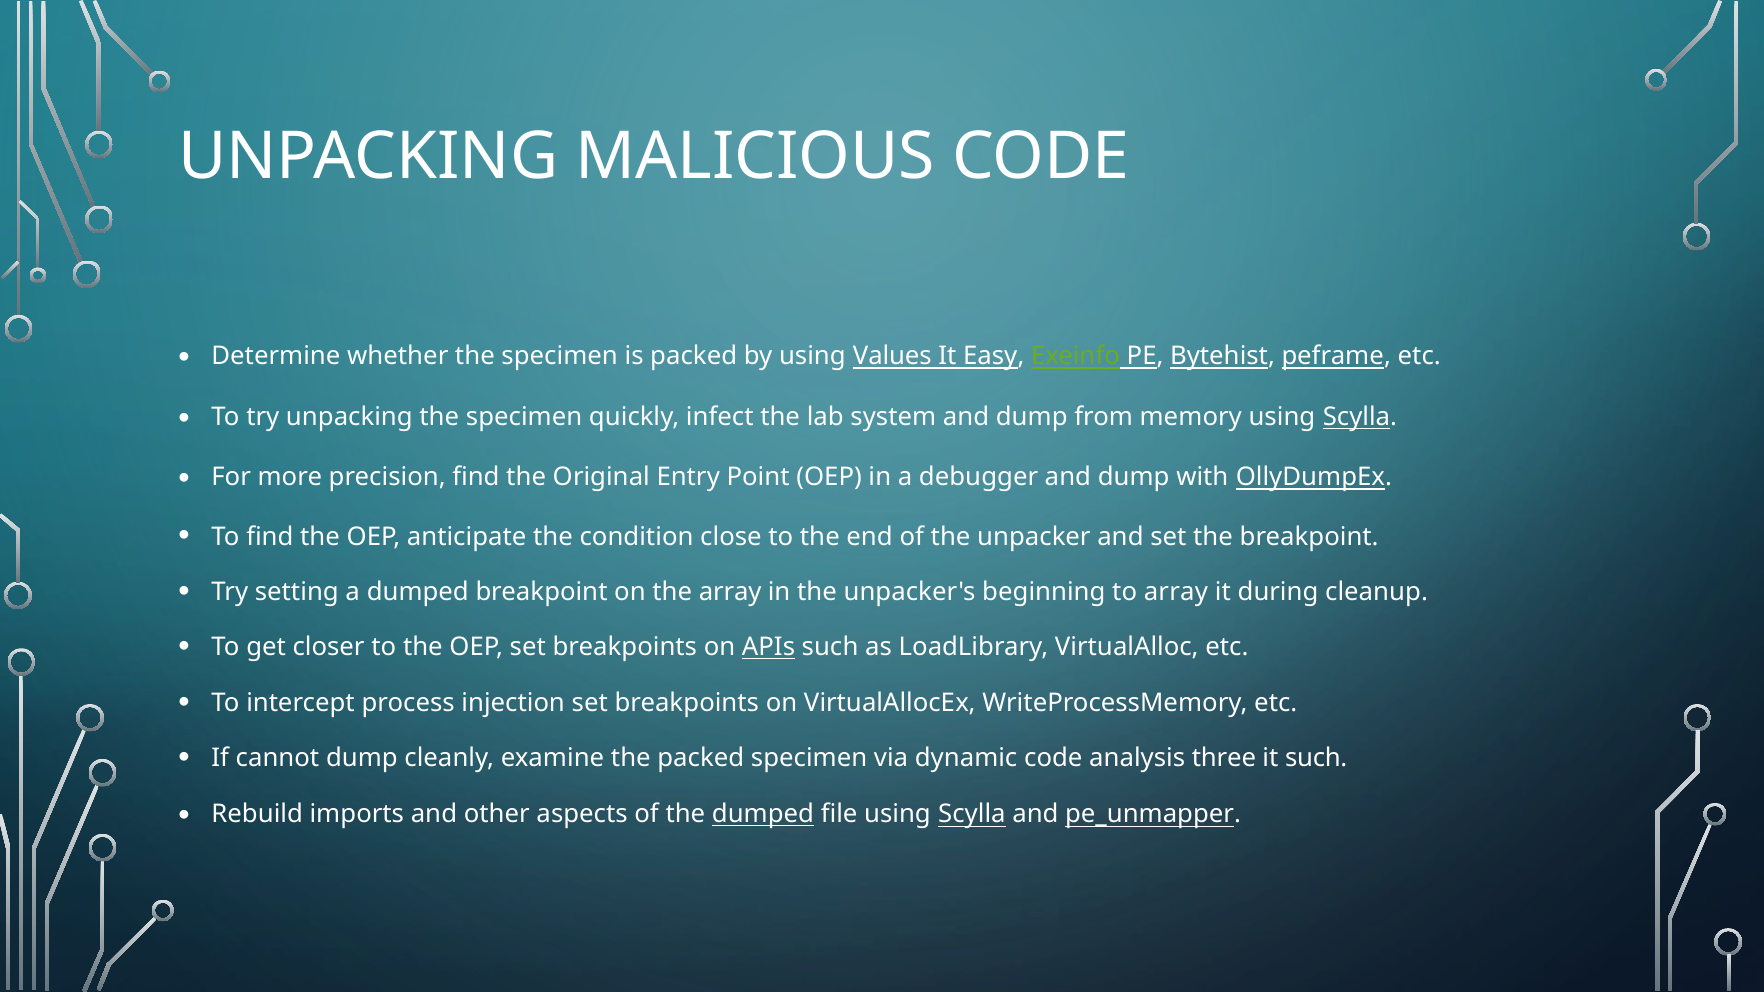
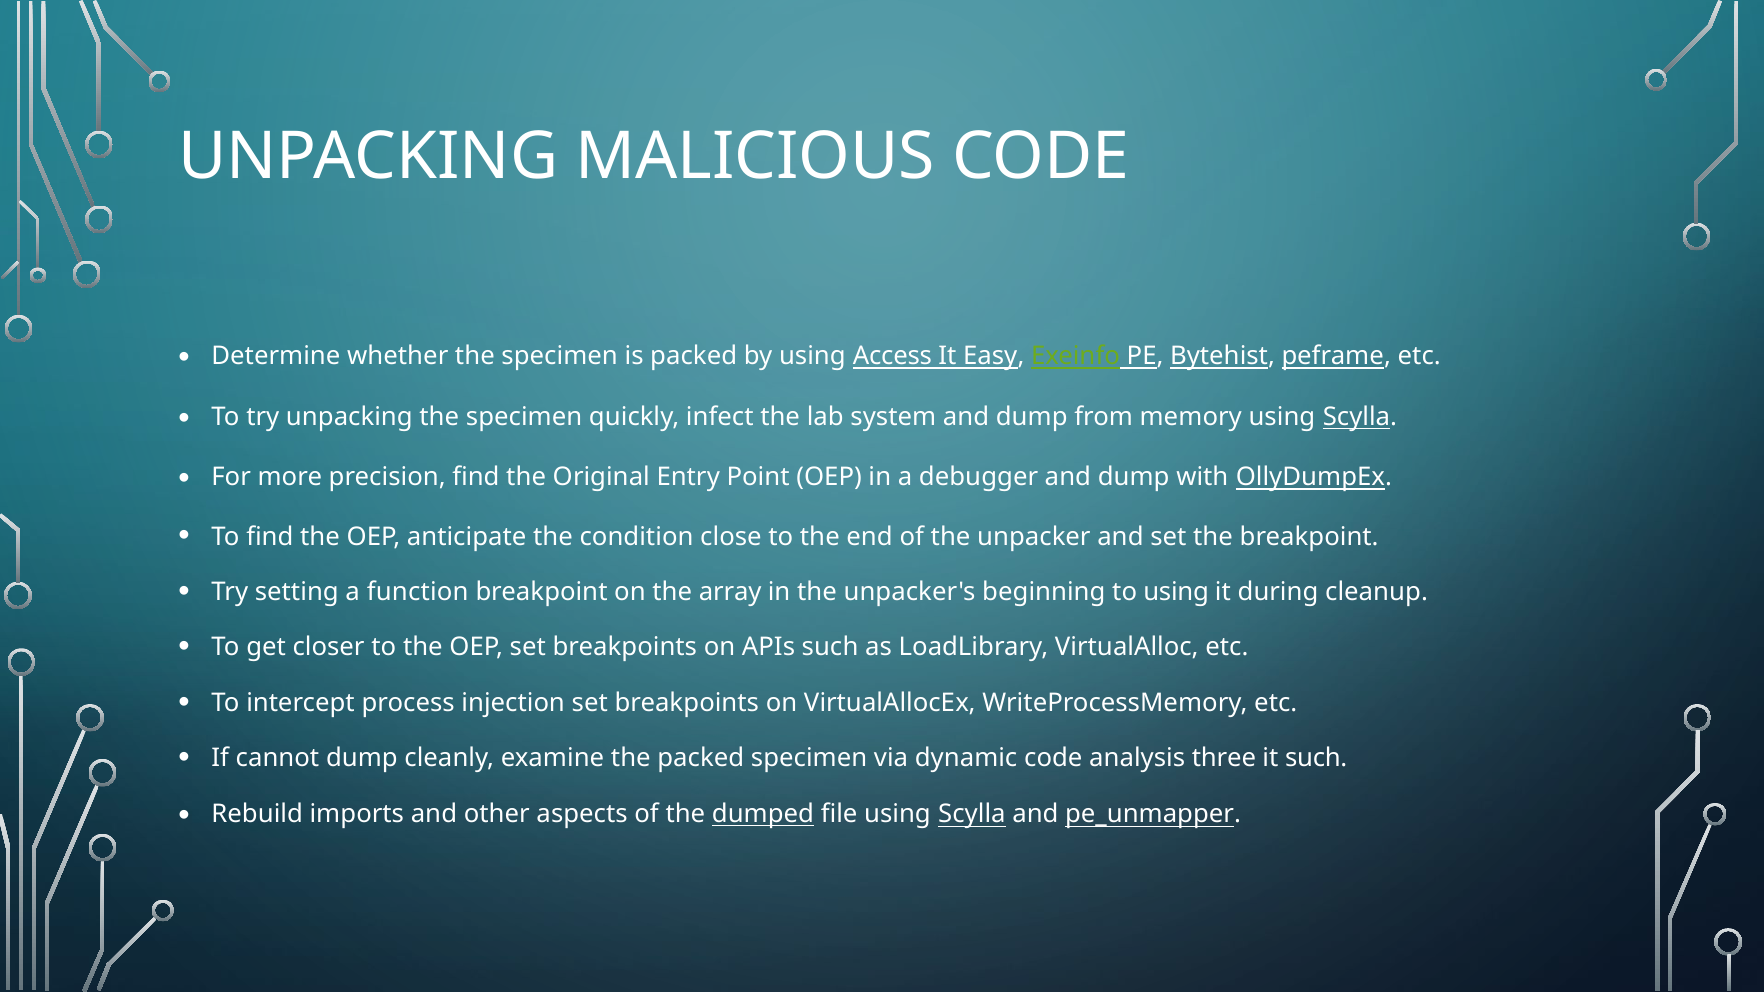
Values: Values -> Access
a dumped: dumped -> function
to array: array -> using
APIs underline: present -> none
